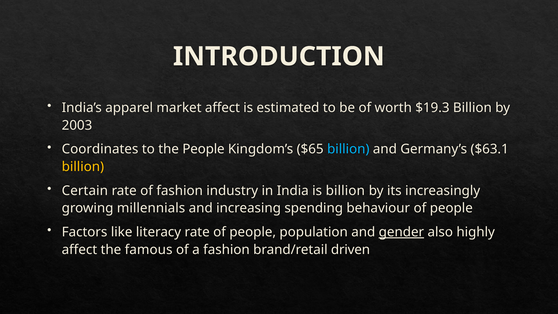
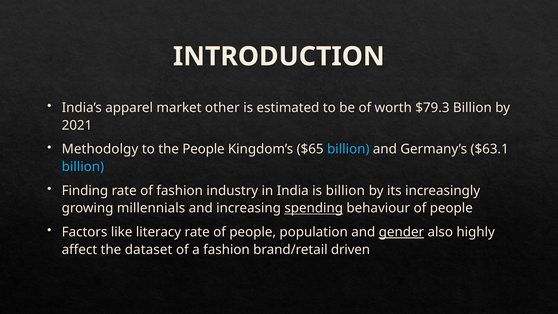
market affect: affect -> other
$19.3: $19.3 -> $79.3
2003: 2003 -> 2021
Coordinates: Coordinates -> Methodolgy
billion at (83, 167) colour: yellow -> light blue
Certain: Certain -> Finding
spending underline: none -> present
famous: famous -> dataset
